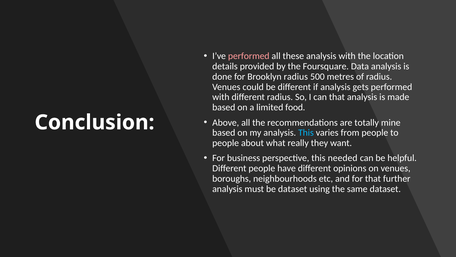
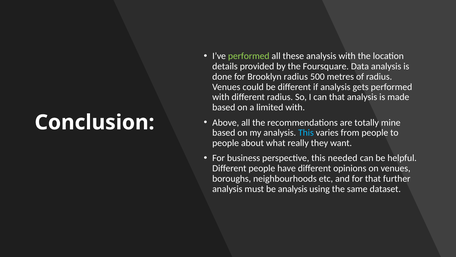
performed at (249, 56) colour: pink -> light green
limited food: food -> with
be dataset: dataset -> analysis
